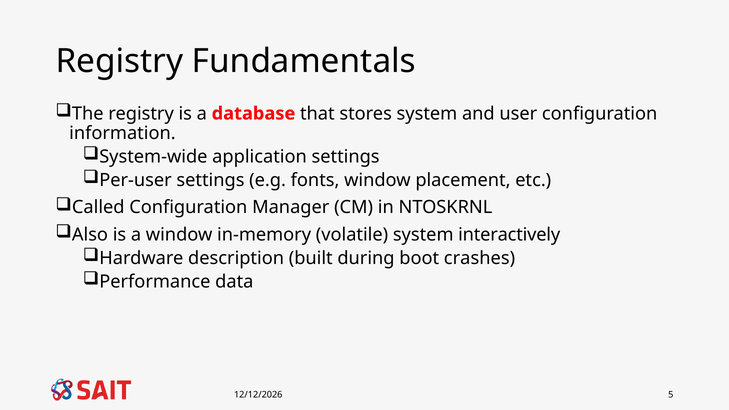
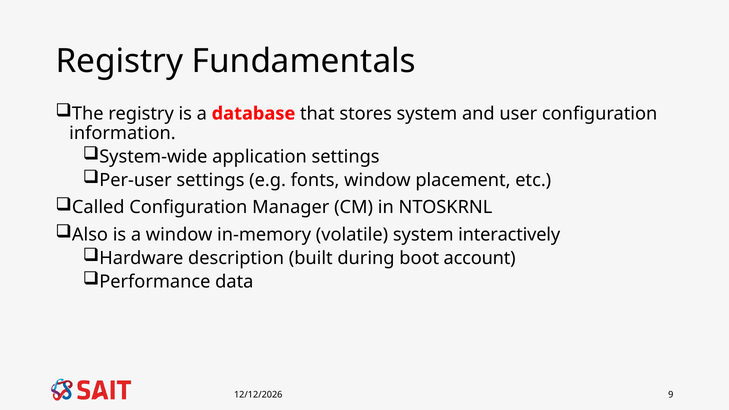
crashes: crashes -> account
5: 5 -> 9
